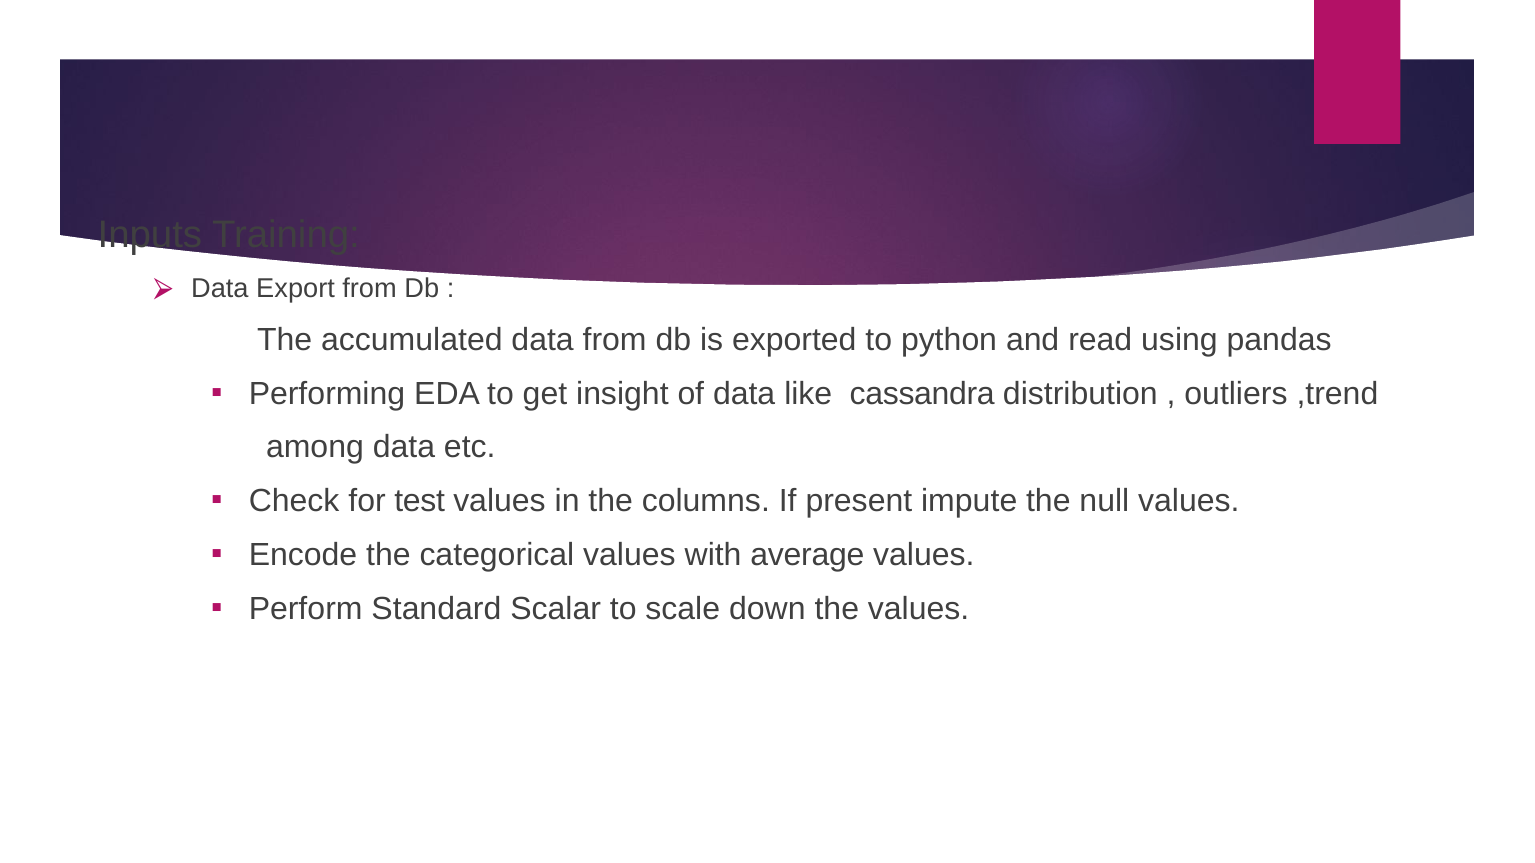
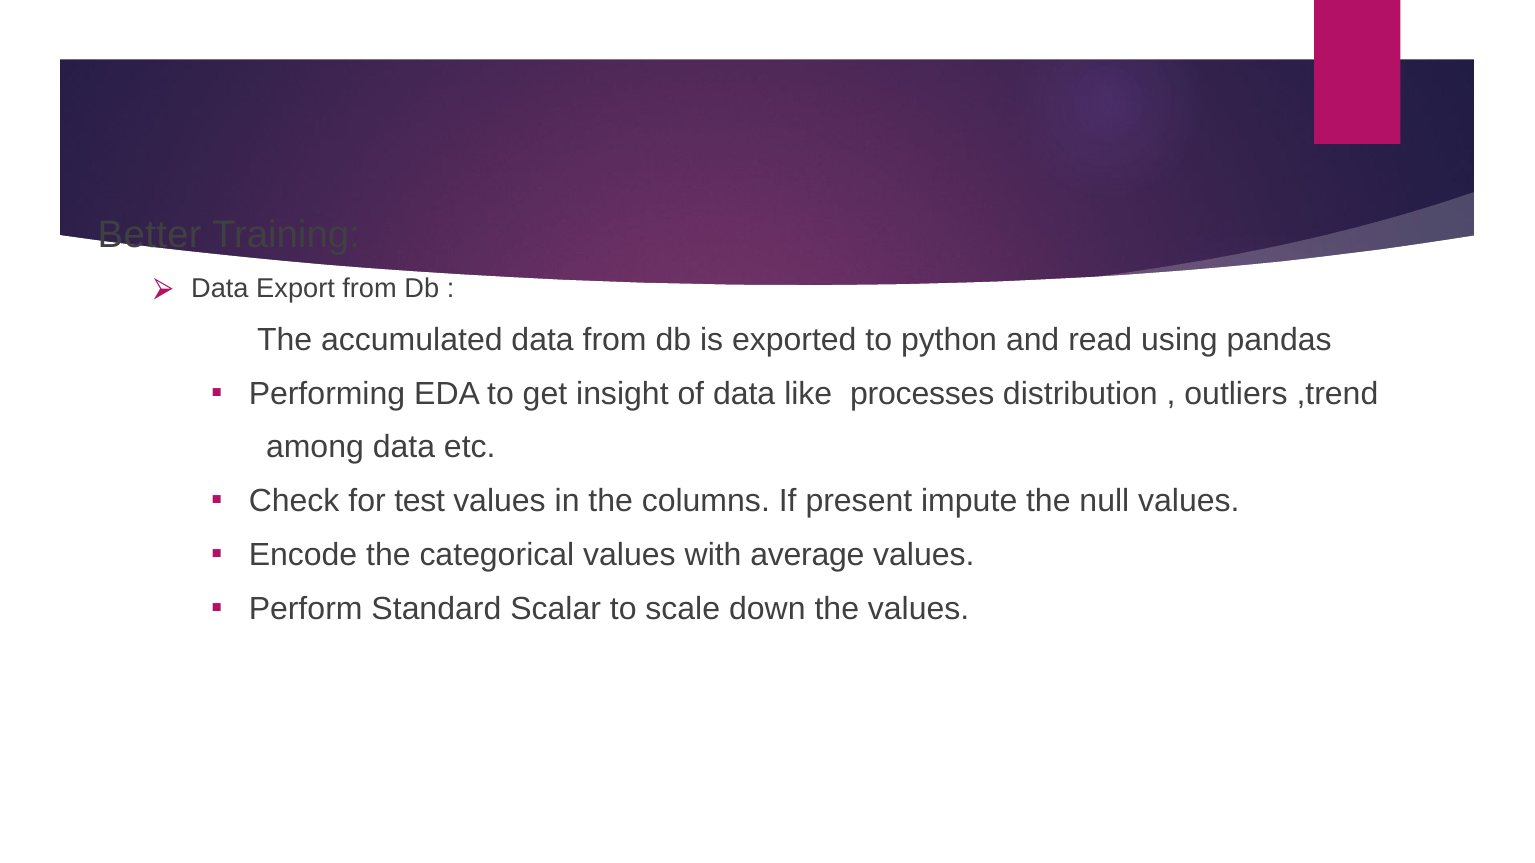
Inputs: Inputs -> Better
cassandra: cassandra -> processes
